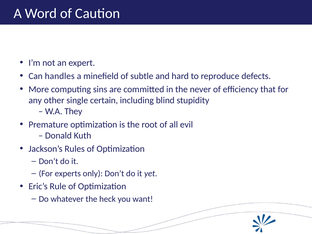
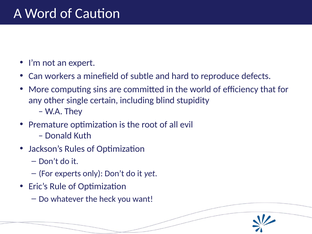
handles: handles -> workers
never: never -> world
